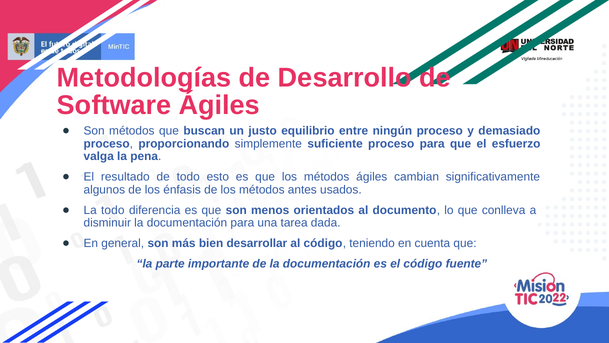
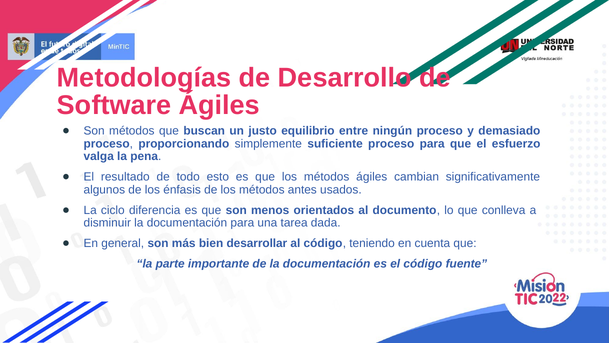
La todo: todo -> ciclo
